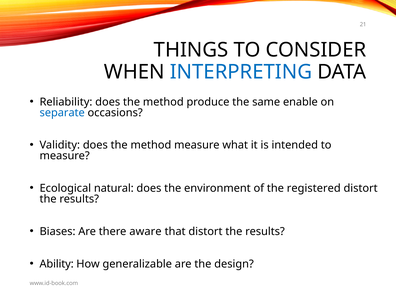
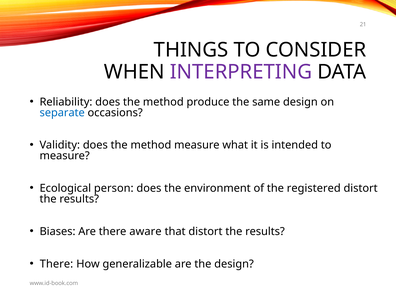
INTERPRETING colour: blue -> purple
same enable: enable -> design
natural: natural -> person
Ability at (57, 264): Ability -> There
